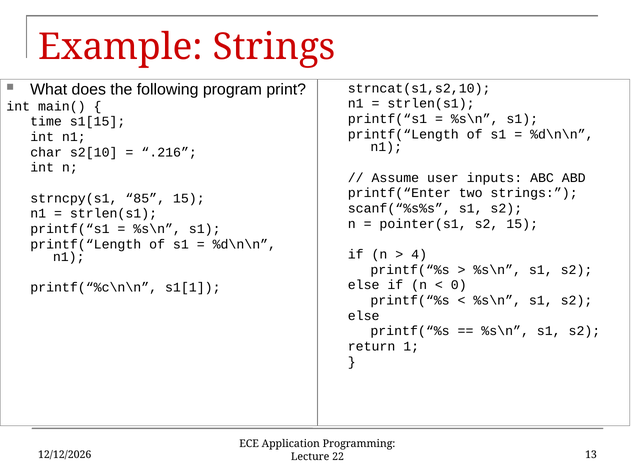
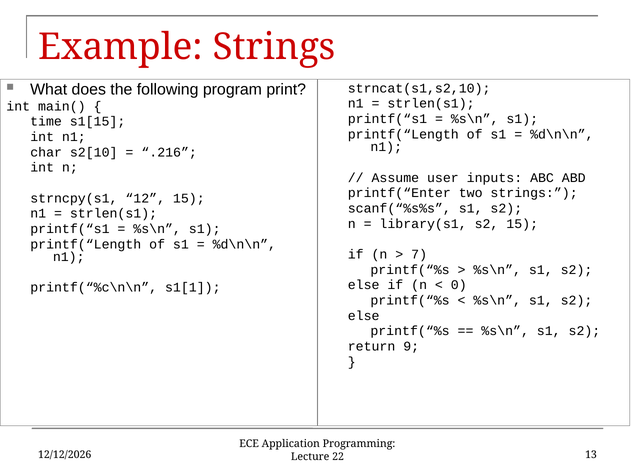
85: 85 -> 12
pointer(s1: pointer(s1 -> library(s1
4: 4 -> 7
1: 1 -> 9
